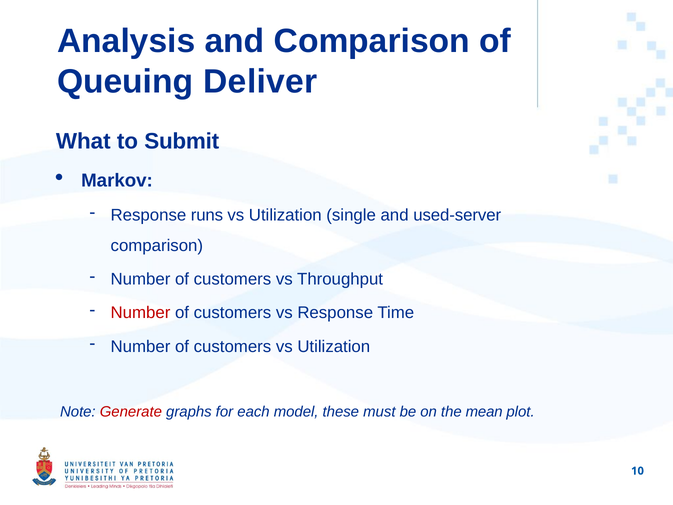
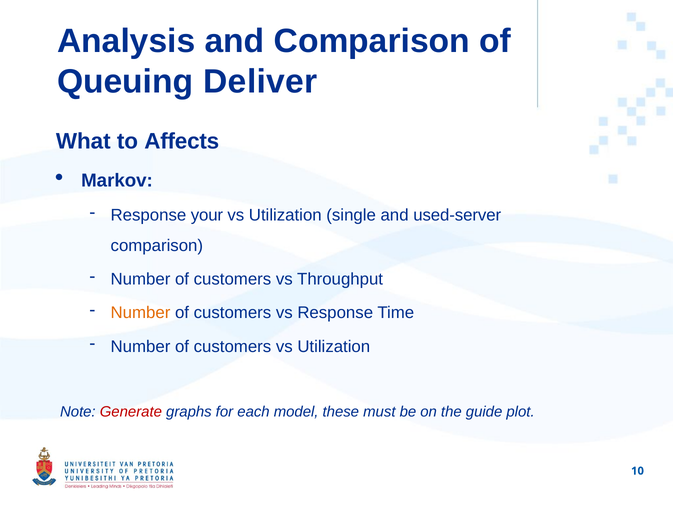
Submit: Submit -> Affects
runs: runs -> your
Number at (140, 313) colour: red -> orange
mean: mean -> guide
